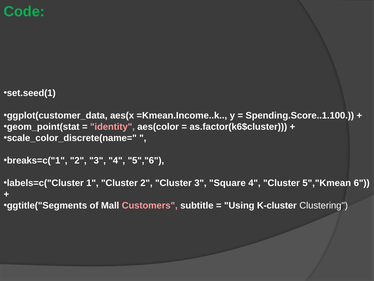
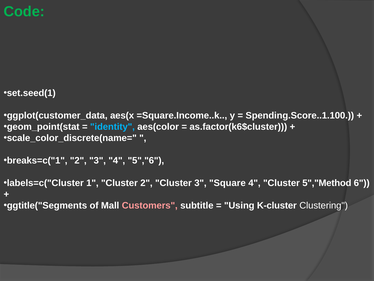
=Kmean.Income..k: =Kmean.Income..k -> =Square.Income..k
identity colour: pink -> light blue
5","Kmean: 5","Kmean -> 5","Method
